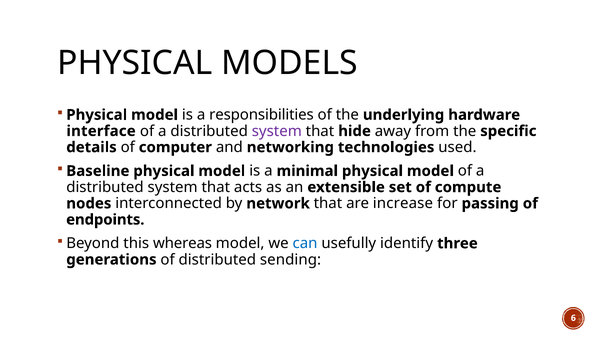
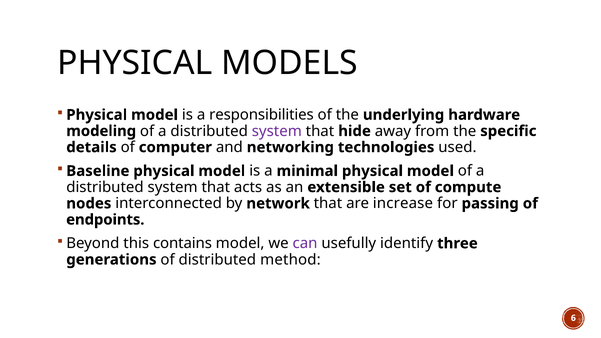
interface: interface -> modeling
whereas: whereas -> contains
can colour: blue -> purple
sending: sending -> method
